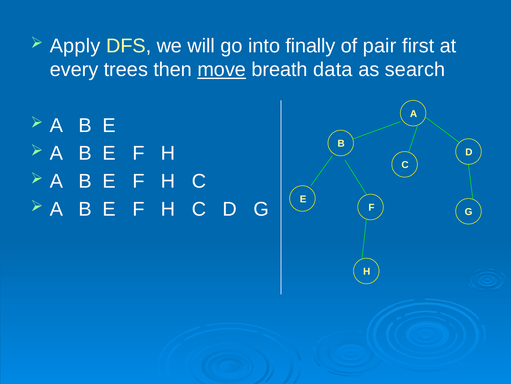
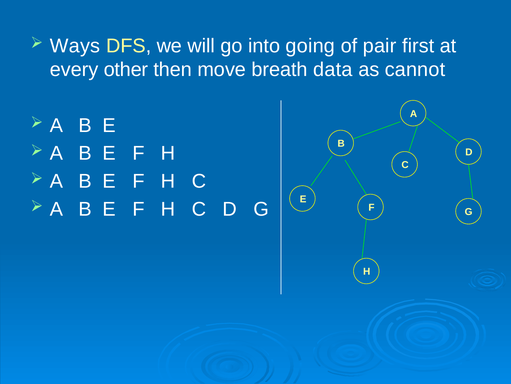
Apply: Apply -> Ways
finally: finally -> going
trees: trees -> other
move underline: present -> none
search: search -> cannot
